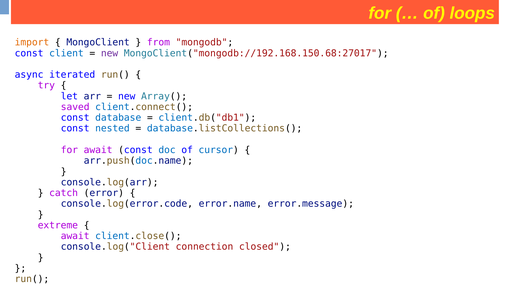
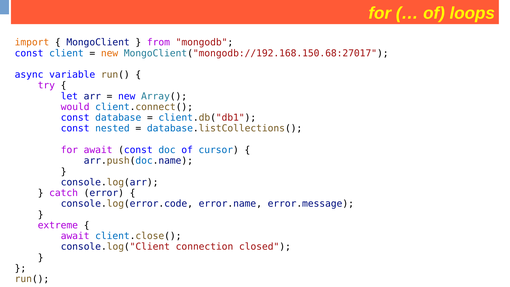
new at (110, 53) colour: purple -> orange
iterated: iterated -> variable
saved: saved -> would
